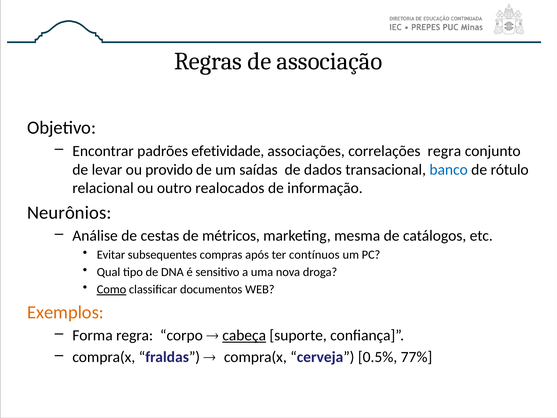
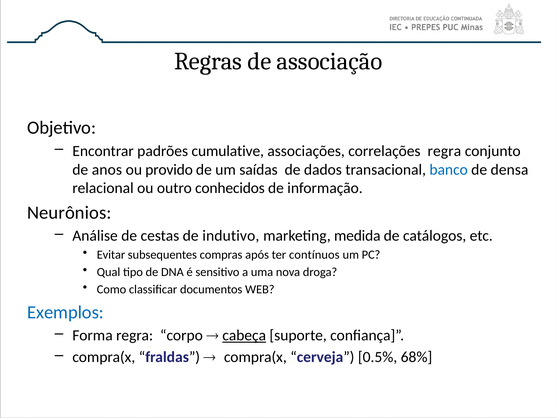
efetividade: efetividade -> cumulative
levar: levar -> anos
rótulo: rótulo -> densa
realocados: realocados -> conhecidos
métricos: métricos -> indutivo
mesma: mesma -> medida
Como underline: present -> none
Exemplos colour: orange -> blue
77%: 77% -> 68%
